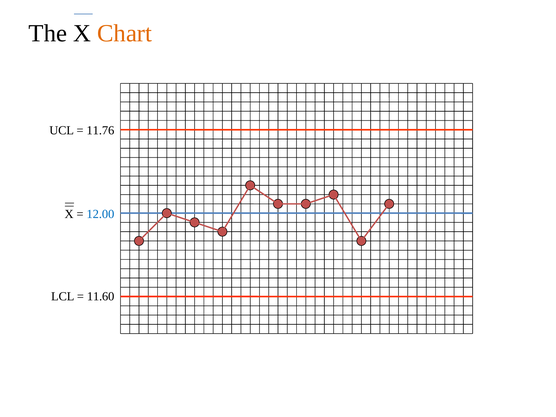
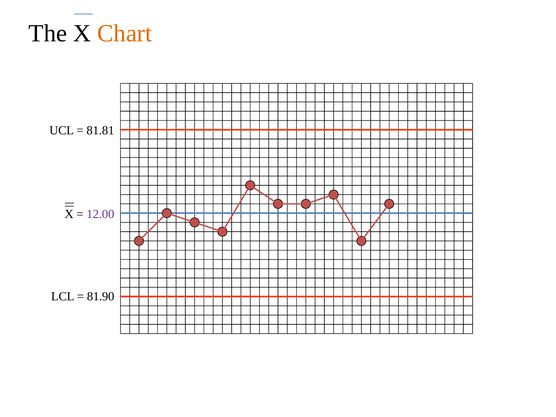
11.76: 11.76 -> 81.81
12.00 colour: blue -> purple
11.60: 11.60 -> 81.90
